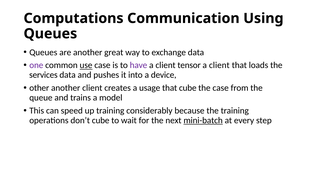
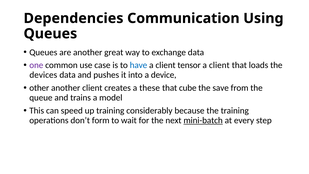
Computations: Computations -> Dependencies
use underline: present -> none
have colour: purple -> blue
services: services -> devices
usage: usage -> these
the case: case -> save
don’t cube: cube -> form
